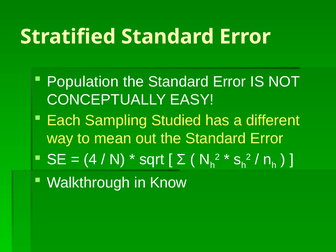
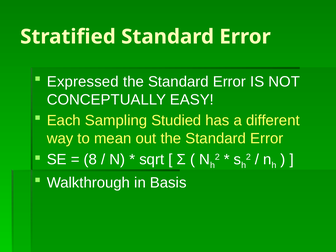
Population: Population -> Expressed
4: 4 -> 8
Know: Know -> Basis
